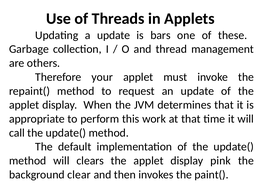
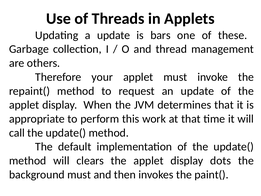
pink: pink -> dots
background clear: clear -> must
